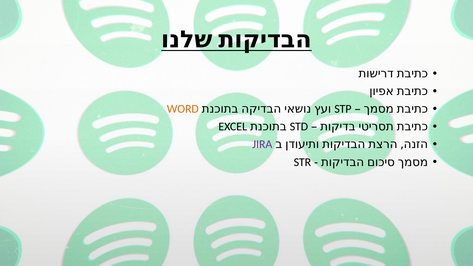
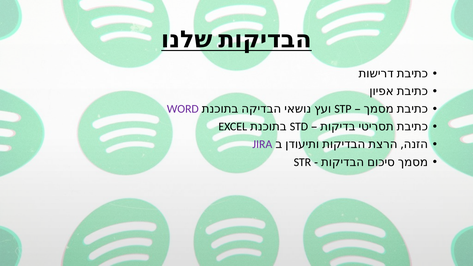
WORD colour: orange -> purple
